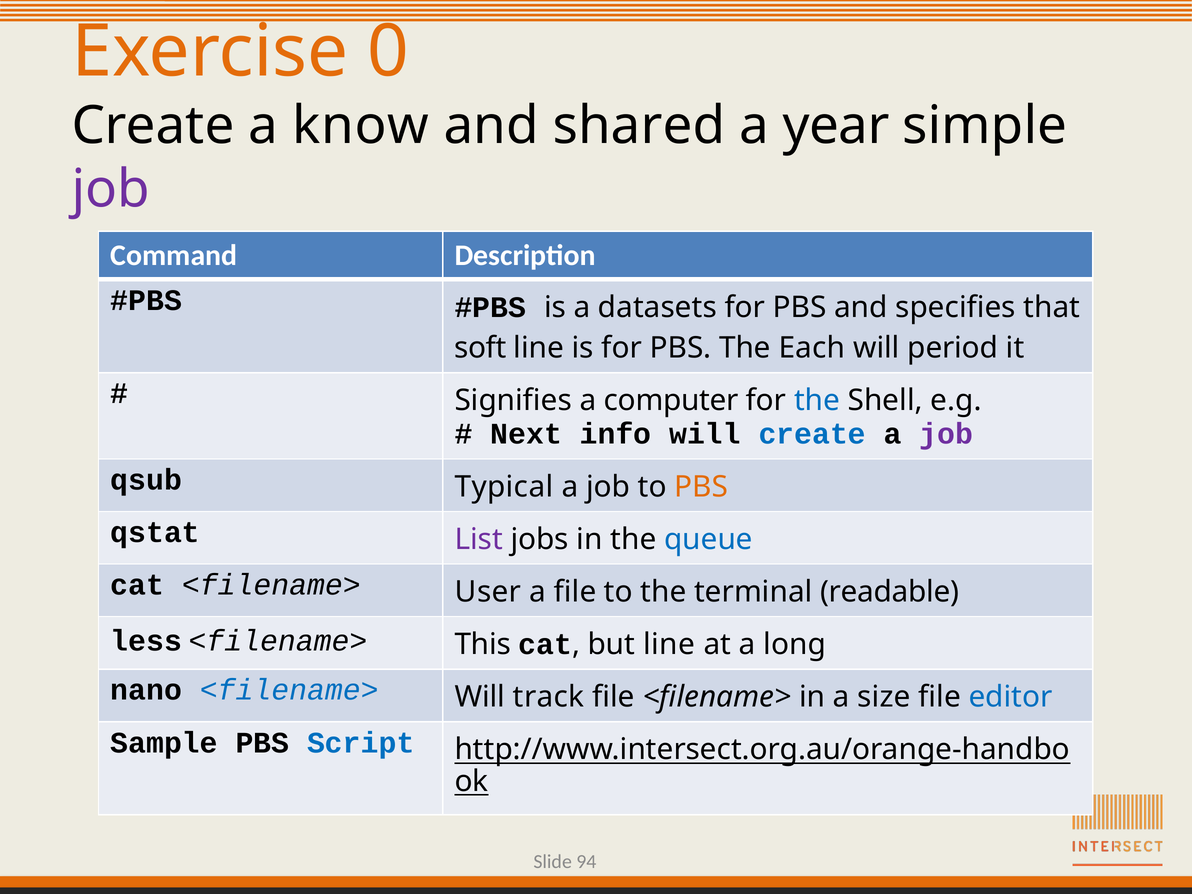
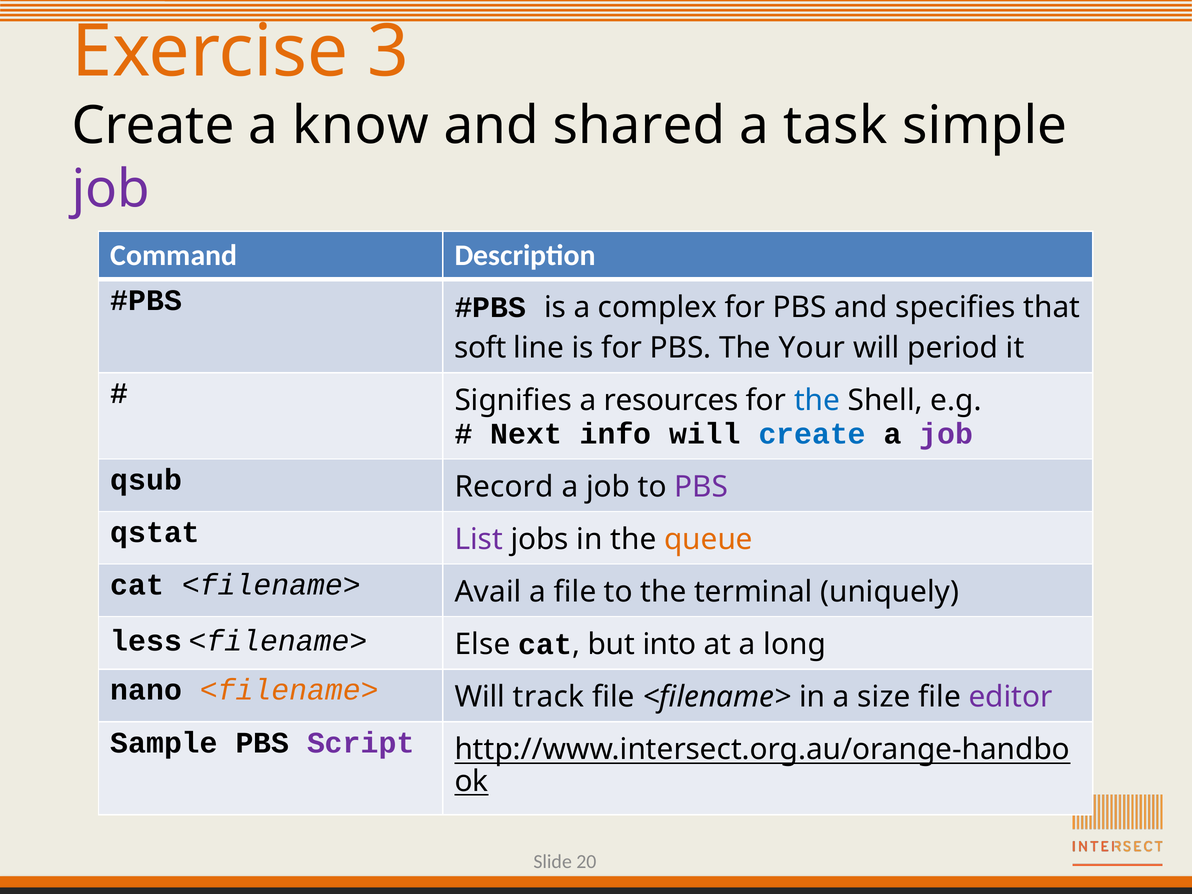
0: 0 -> 3
year: year -> task
datasets: datasets -> complex
Each: Each -> Your
computer: computer -> resources
Typical: Typical -> Record
PBS at (701, 487) colour: orange -> purple
queue colour: blue -> orange
User: User -> Avail
readable: readable -> uniquely
This: This -> Else
but line: line -> into
<filename> at (289, 690) colour: blue -> orange
editor colour: blue -> purple
Script colour: blue -> purple
94: 94 -> 20
